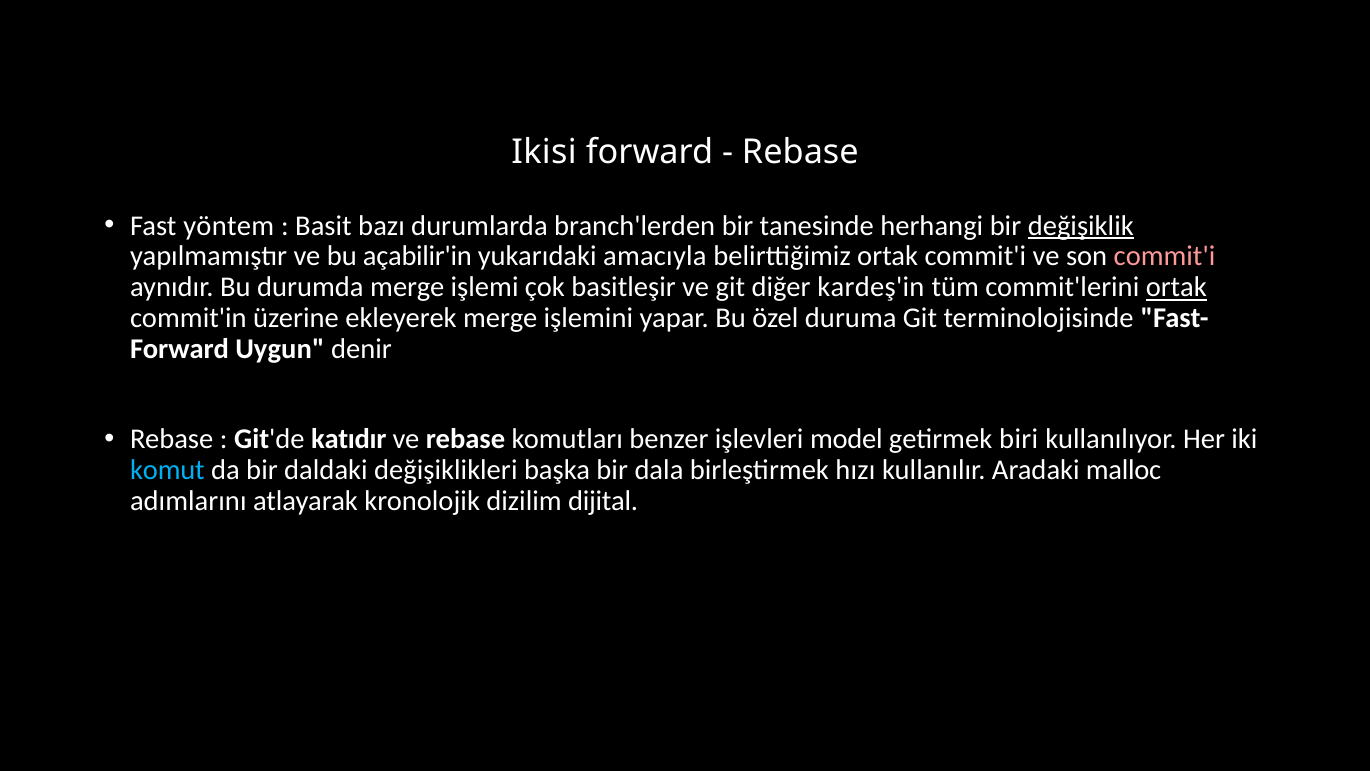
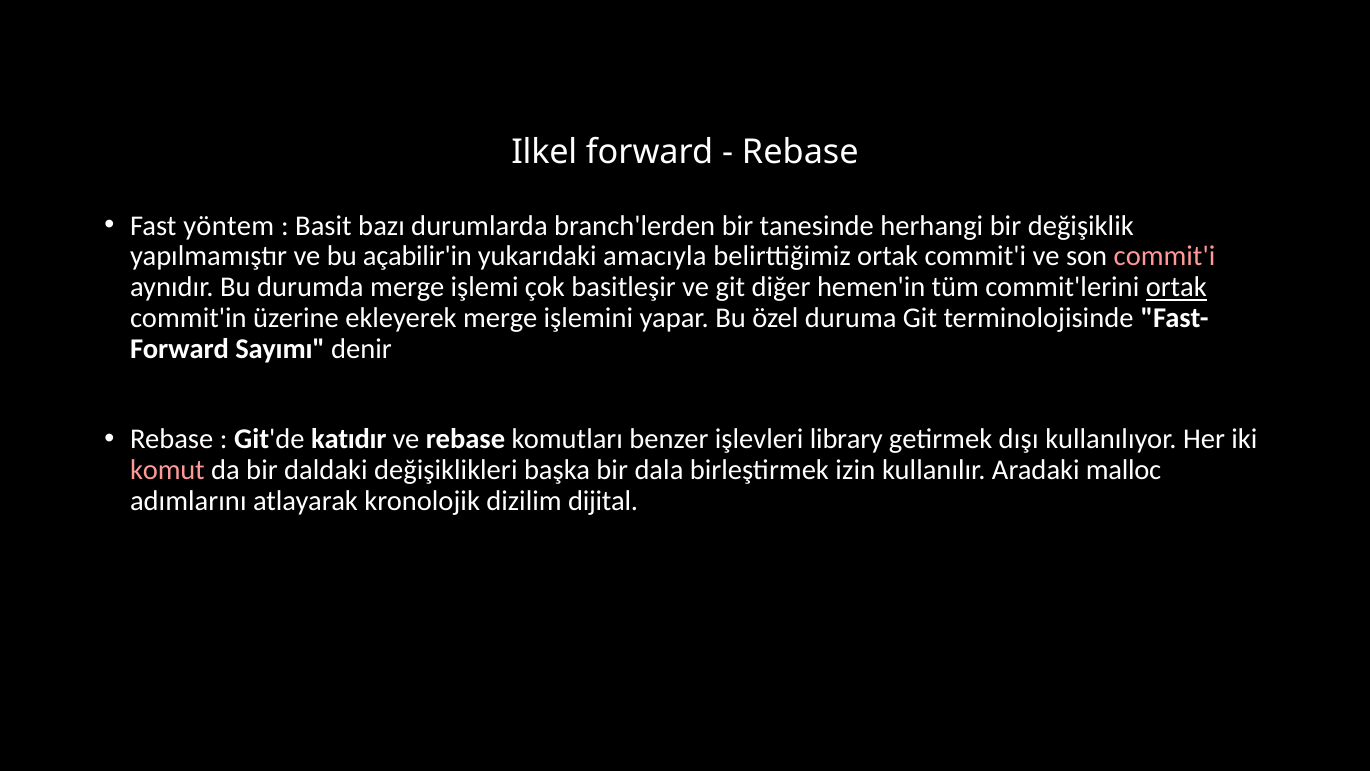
Ikisi: Ikisi -> Ilkel
değişiklik underline: present -> none
kardeş'in: kardeş'in -> hemen'in
Uygun: Uygun -> Sayımı
model: model -> library
biri: biri -> dışı
komut colour: light blue -> pink
hızı: hızı -> izin
